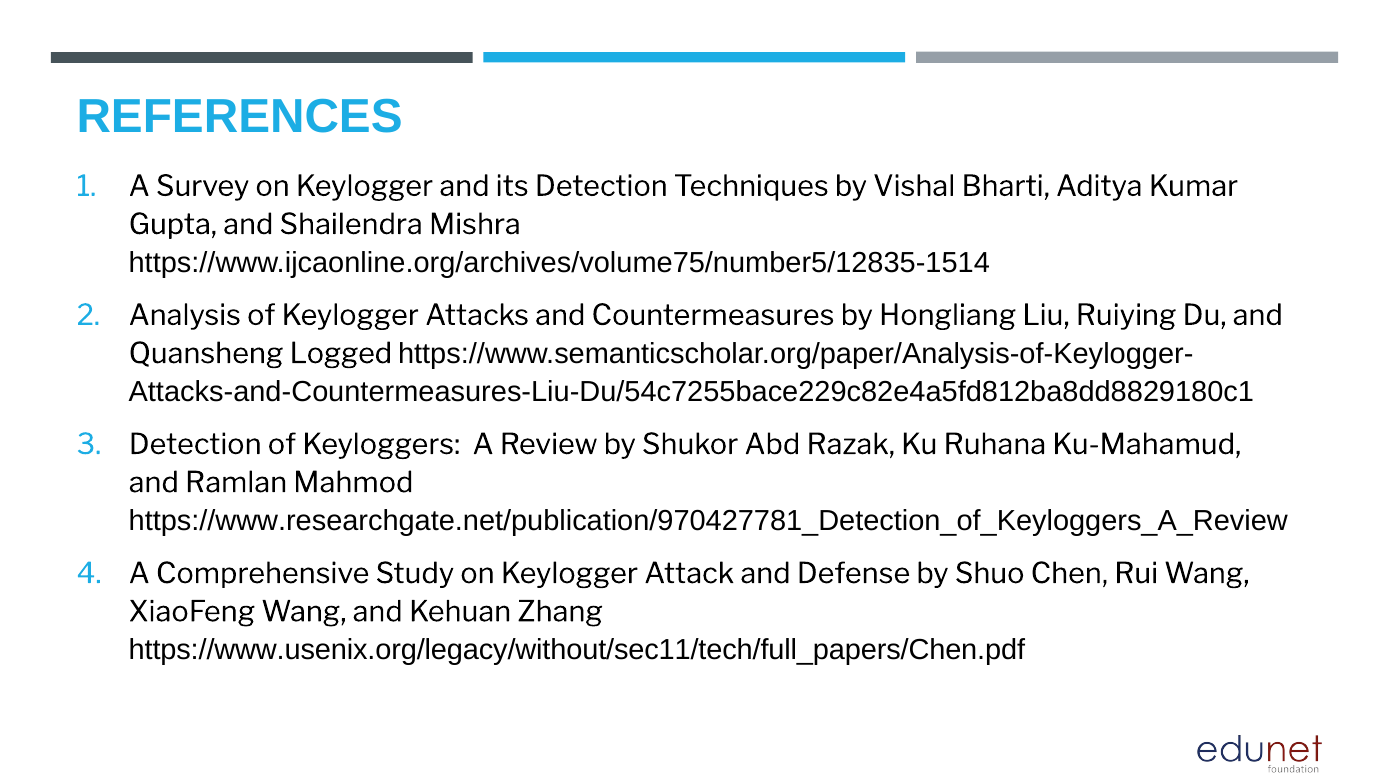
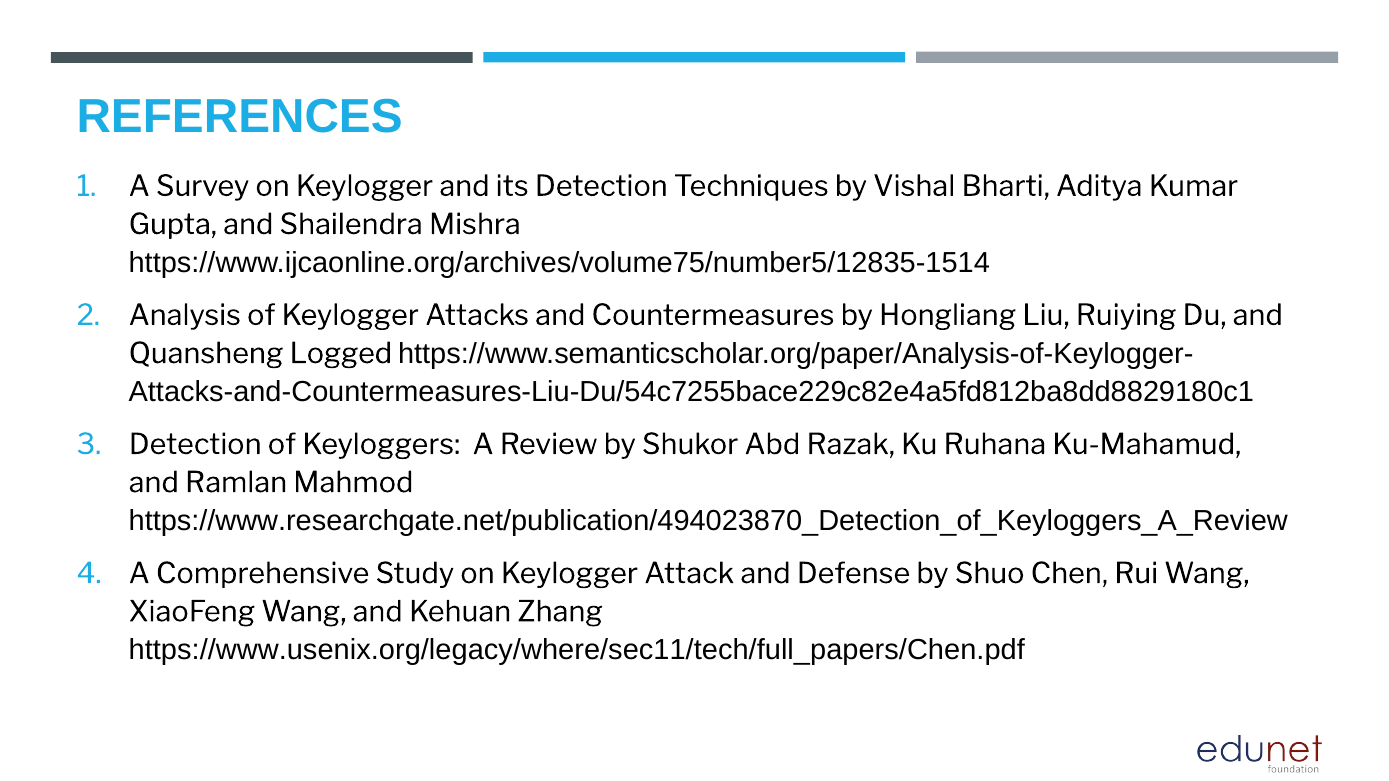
https://www.researchgate.net/publication/970427781_Detection_of_Keyloggers_A_Review: https://www.researchgate.net/publication/970427781_Detection_of_Keyloggers_A_Review -> https://www.researchgate.net/publication/494023870_Detection_of_Keyloggers_A_Review
https://www.usenix.org/legacy/without/sec11/tech/full_papers/Chen.pdf: https://www.usenix.org/legacy/without/sec11/tech/full_papers/Chen.pdf -> https://www.usenix.org/legacy/where/sec11/tech/full_papers/Chen.pdf
